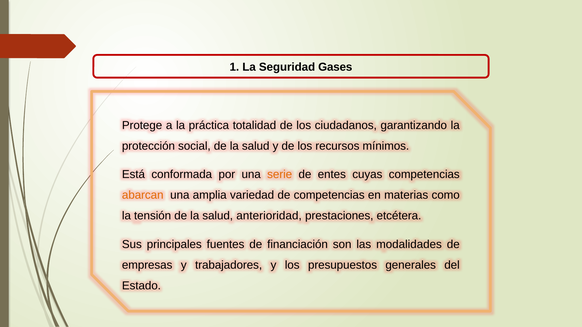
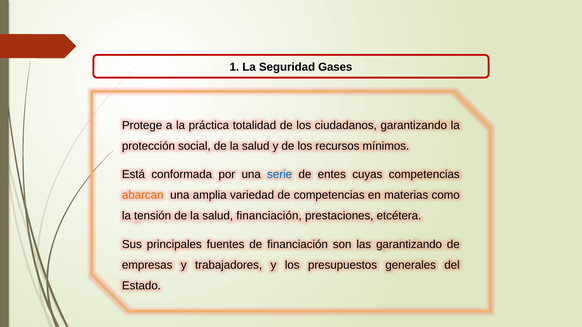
serie colour: orange -> blue
salud anterioridad: anterioridad -> financiación
las modalidades: modalidades -> garantizando
